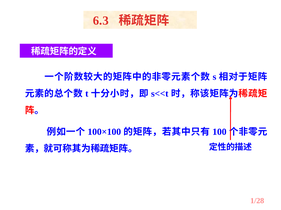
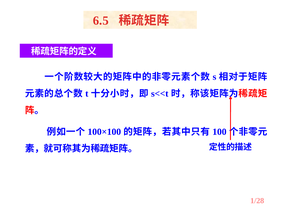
6.3: 6.3 -> 6.5
